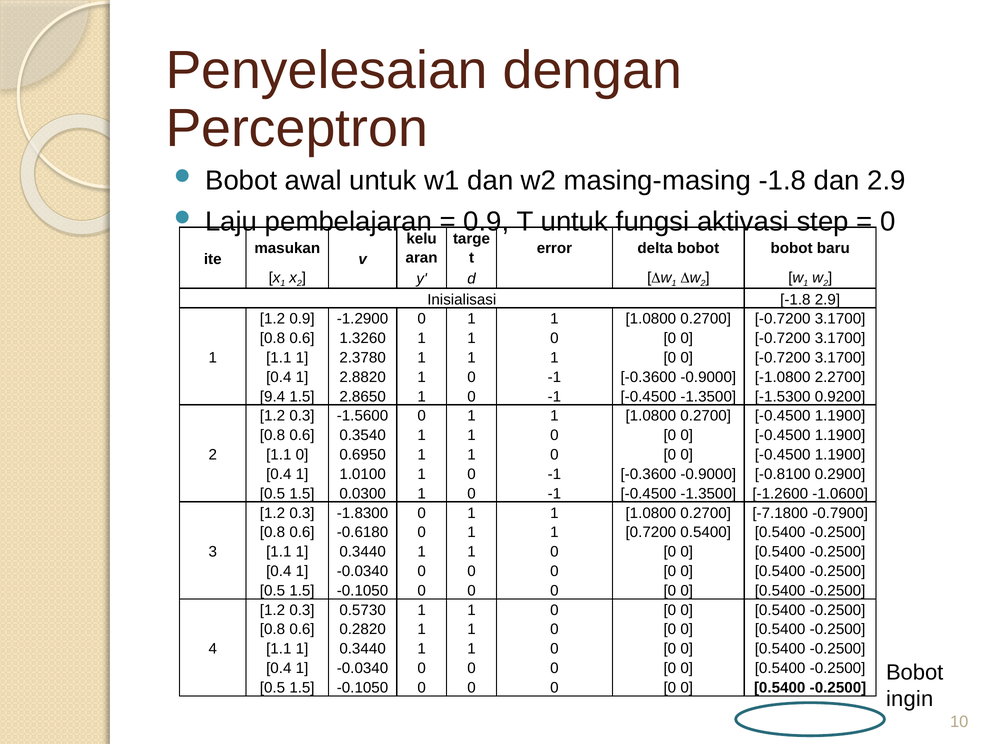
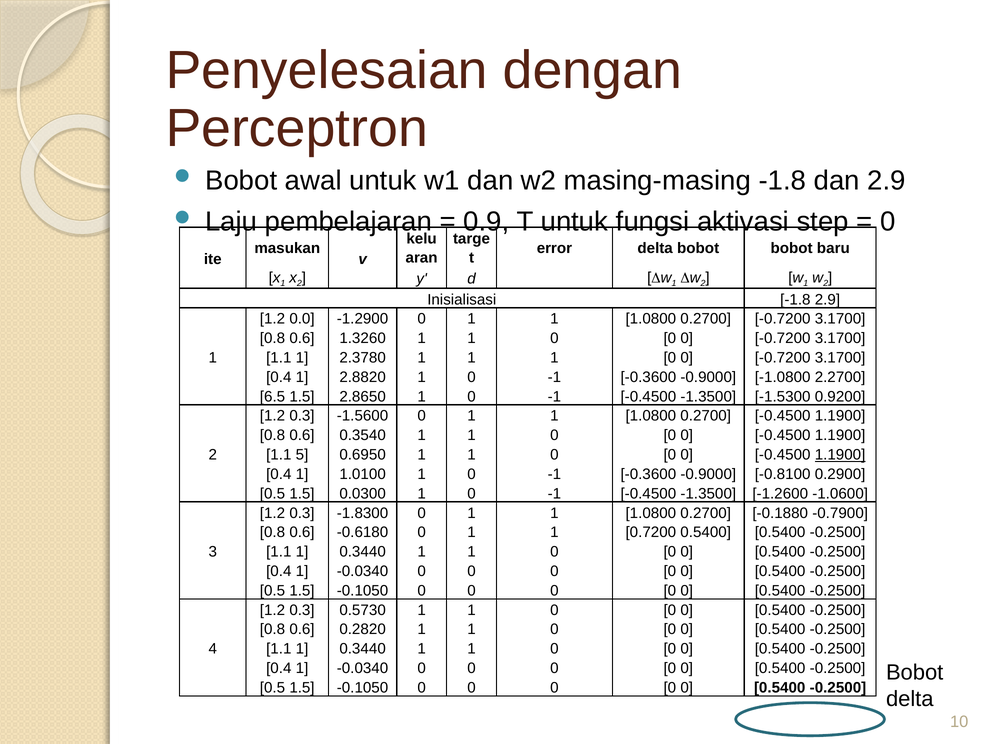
1.2 0.9: 0.9 -> 0.0
9.4: 9.4 -> 6.5
1.1 0: 0 -> 5
1.1900 at (840, 455) underline: none -> present
-7.1800: -7.1800 -> -0.1880
ingin at (910, 699): ingin -> delta
